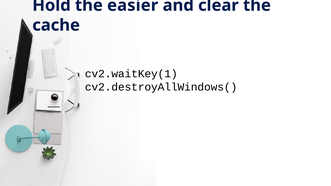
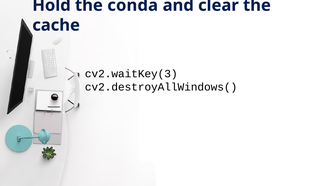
easier: easier -> conda
cv2.waitKey(1: cv2.waitKey(1 -> cv2.waitKey(3
